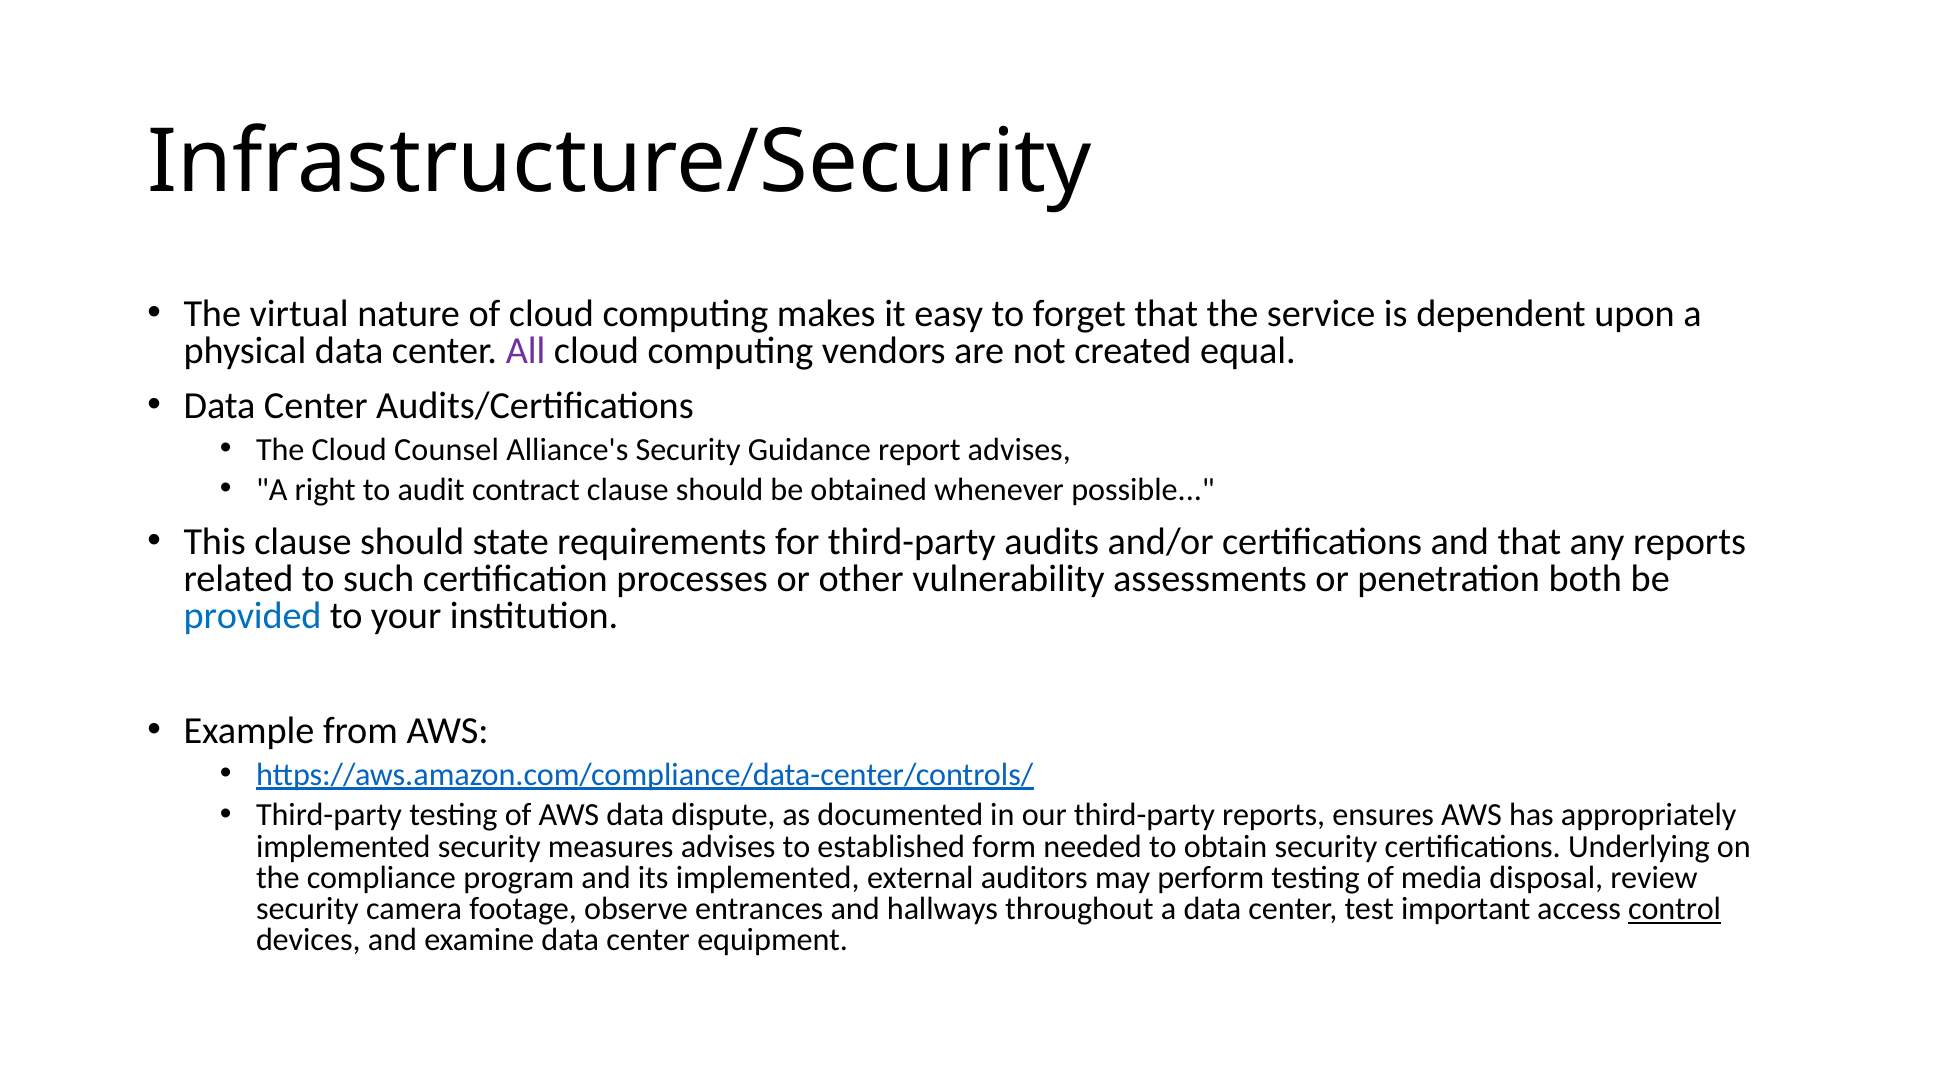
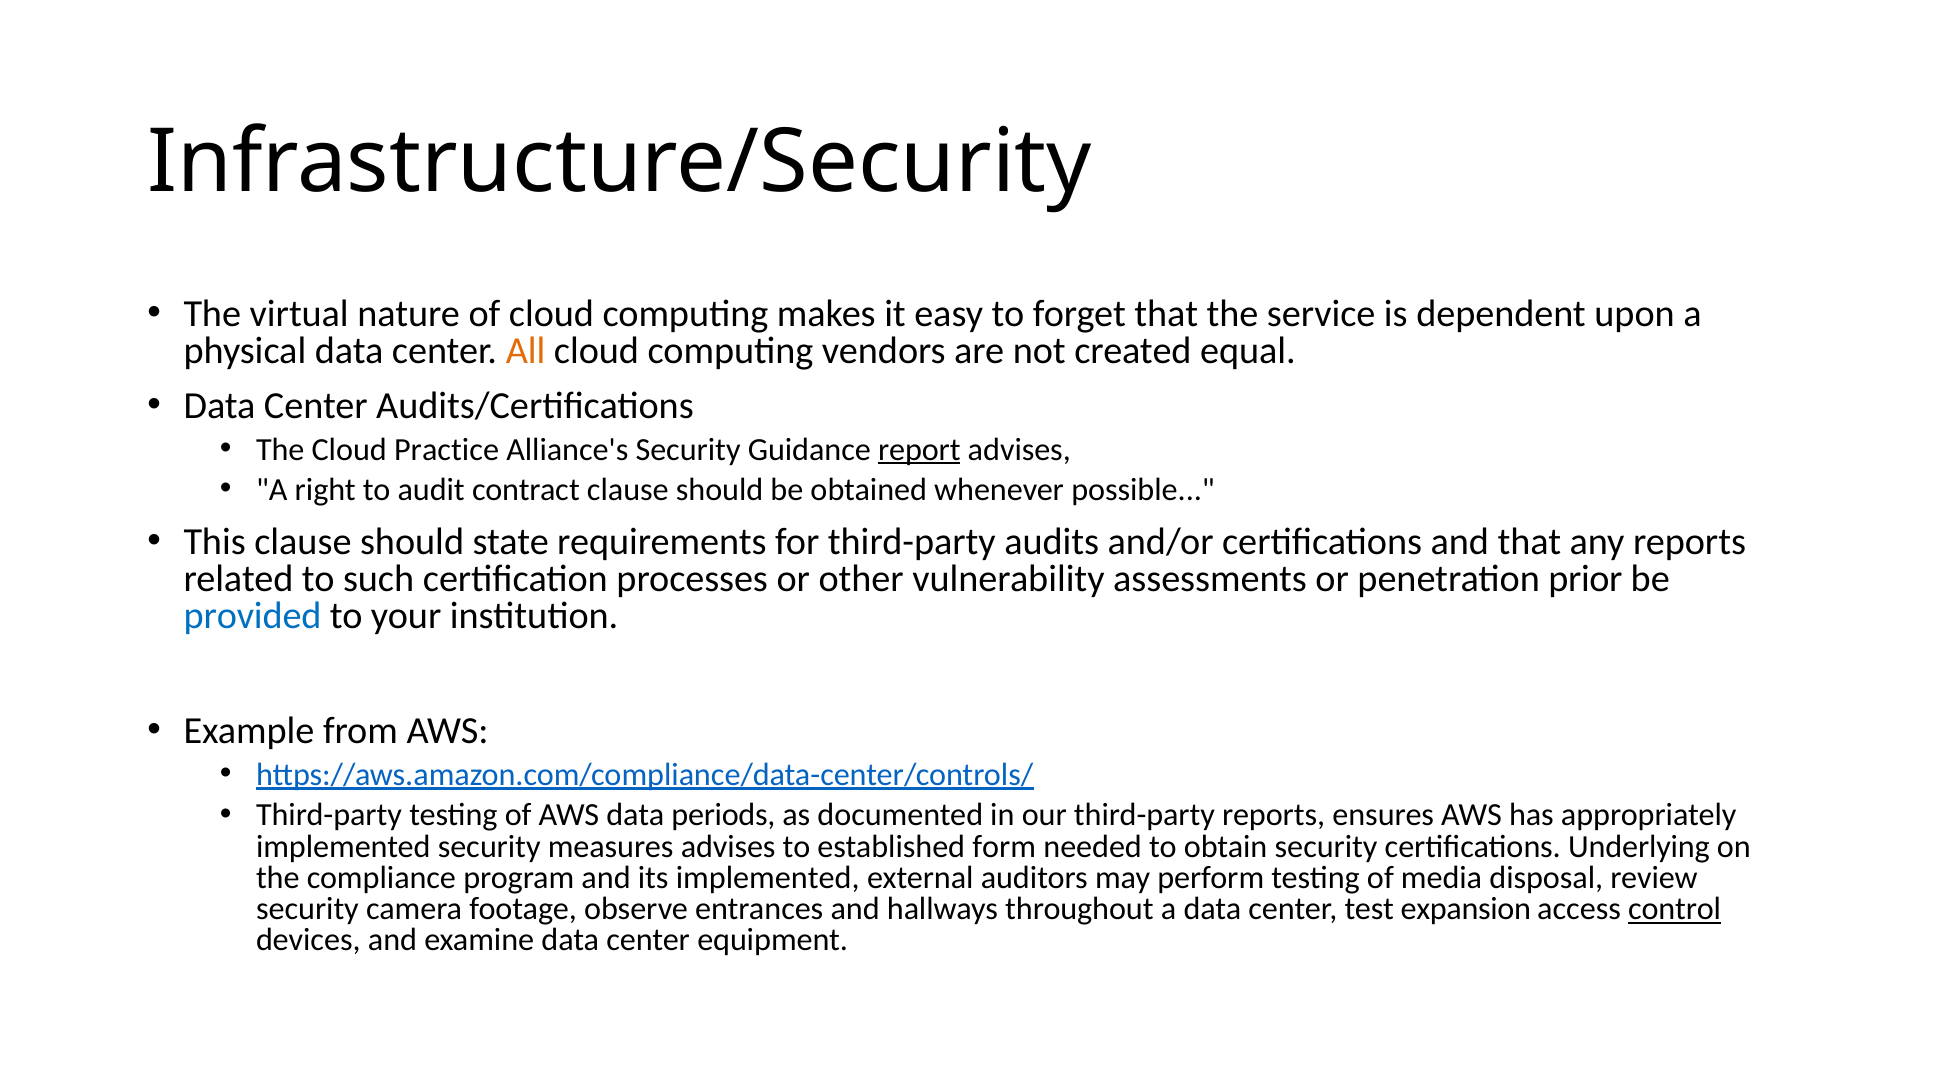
All colour: purple -> orange
Counsel: Counsel -> Practice
report underline: none -> present
both: both -> prior
dispute: dispute -> periods
important: important -> expansion
